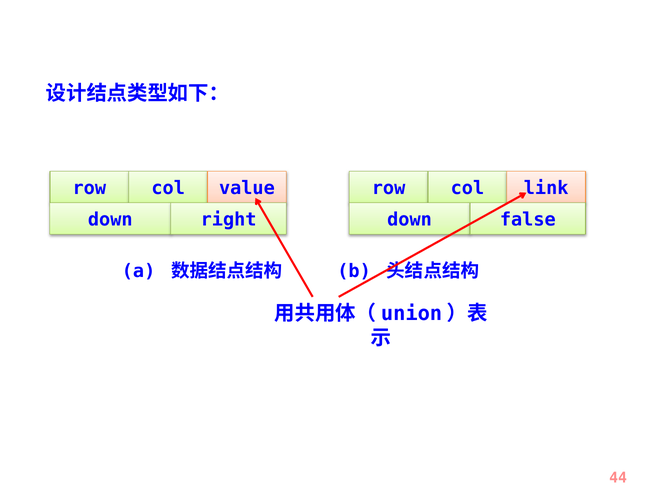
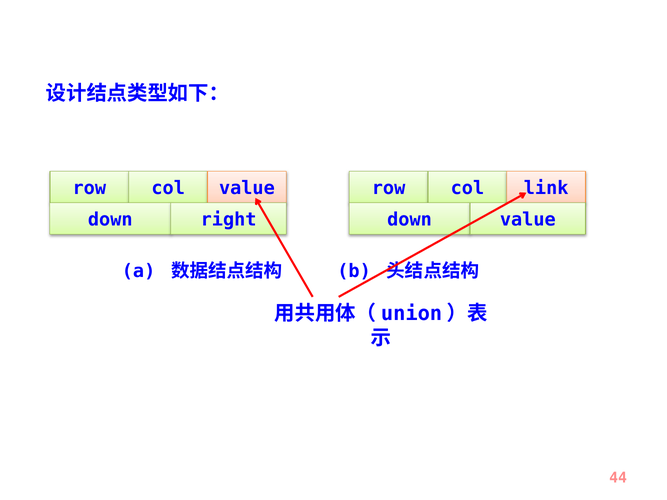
down false: false -> value
